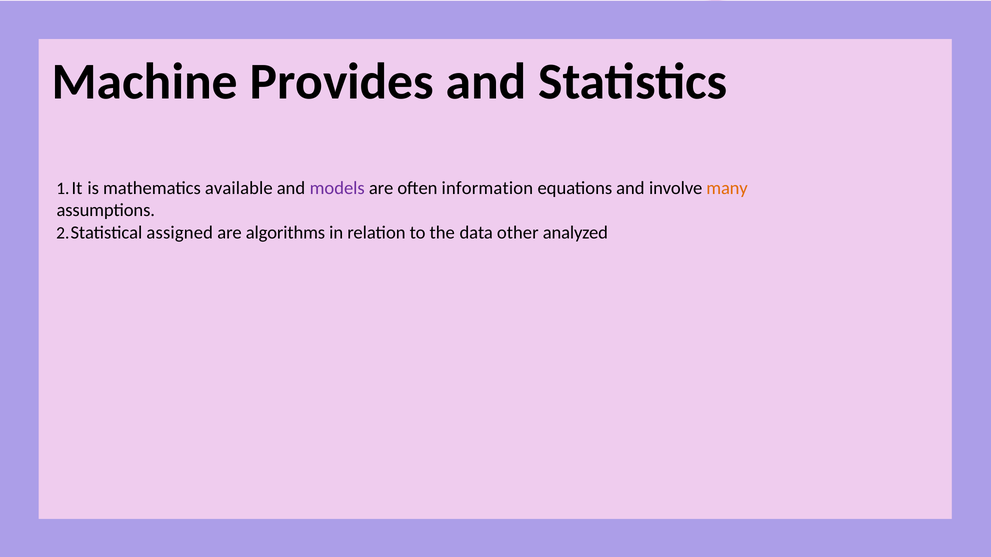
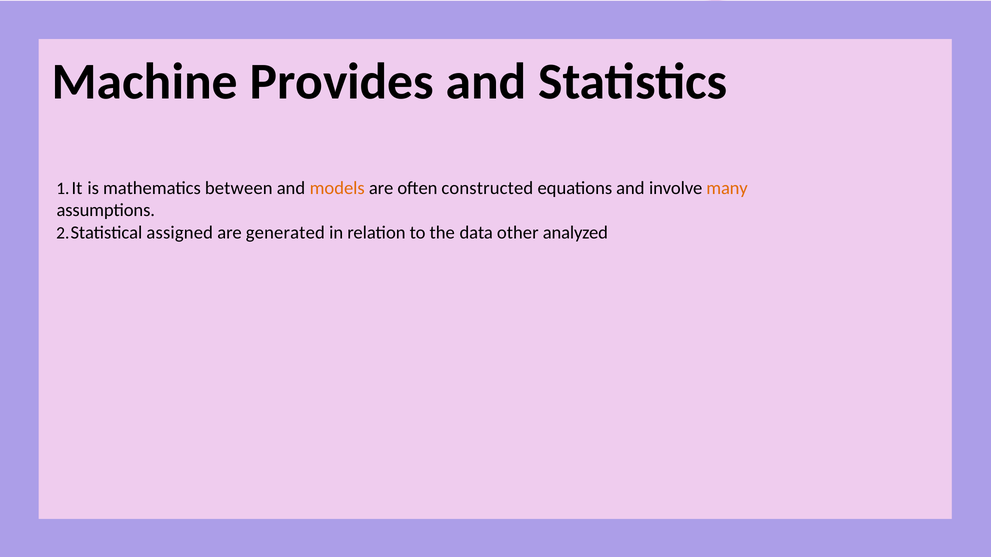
available: available -> between
models colour: purple -> orange
information: information -> constructed
algorithms: algorithms -> generated
